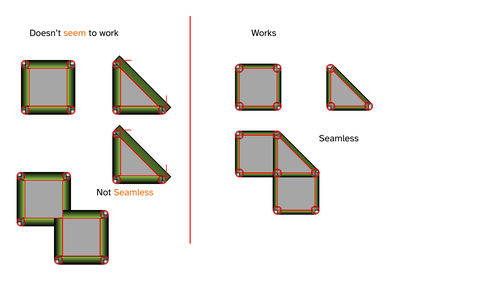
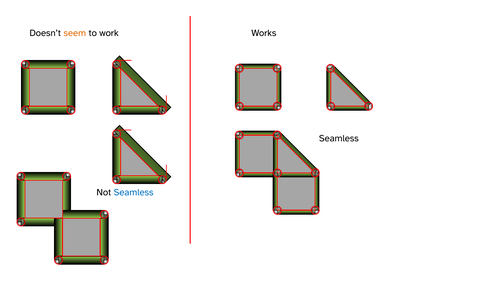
Seamless at (134, 192) colour: orange -> blue
